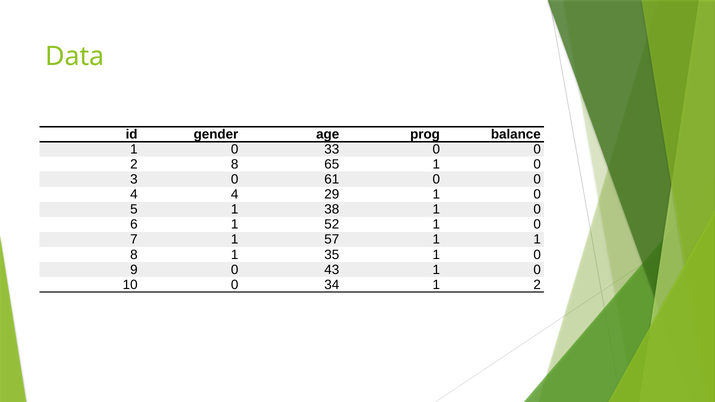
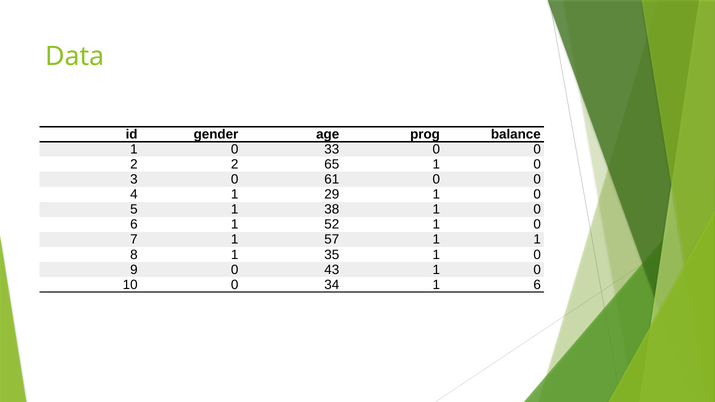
2 8: 8 -> 2
4 4: 4 -> 1
1 2: 2 -> 6
